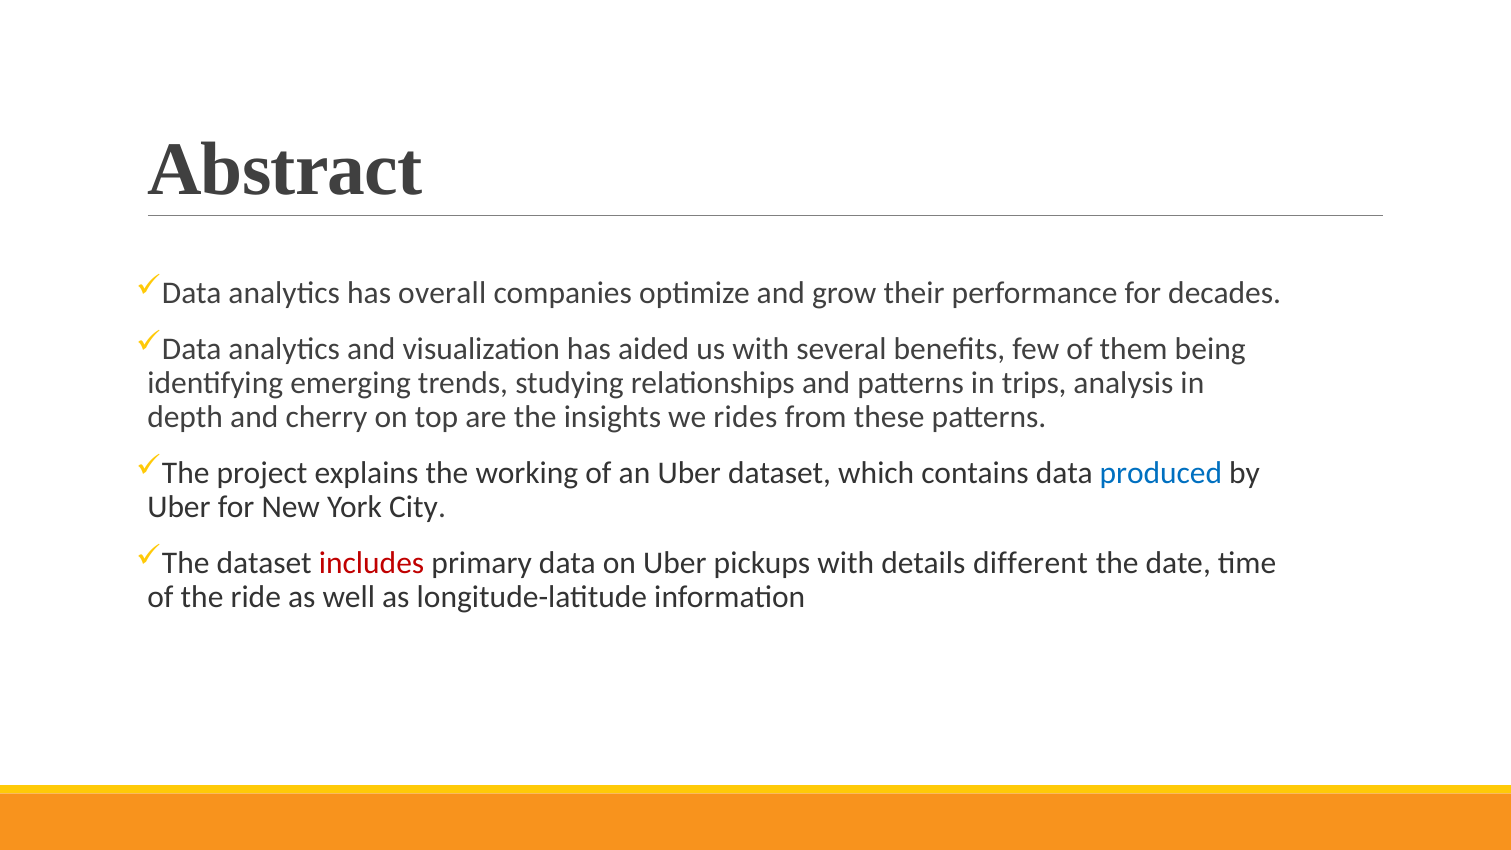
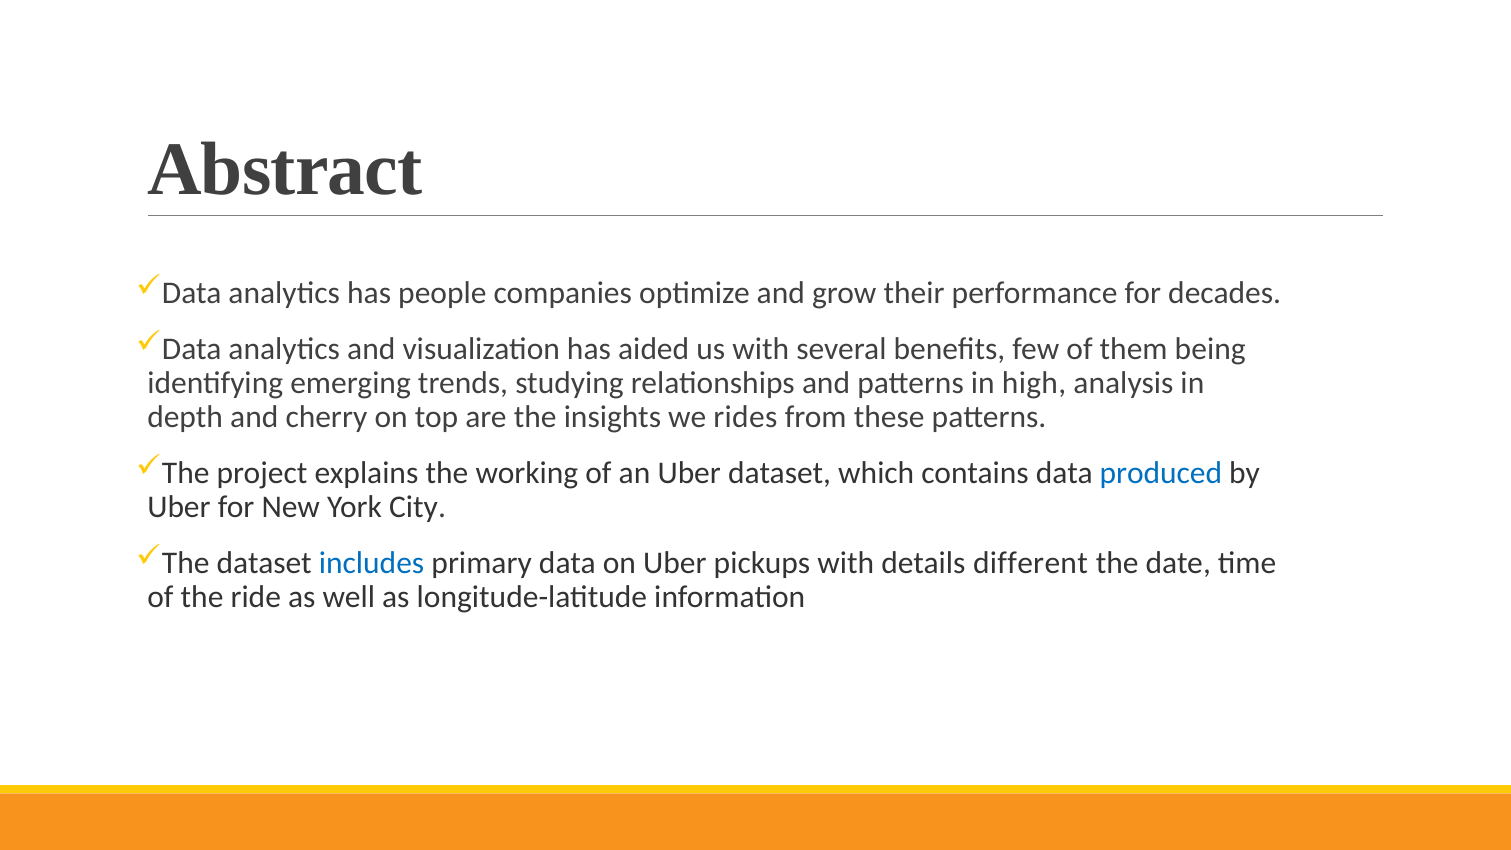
overall: overall -> people
trips: trips -> high
includes colour: red -> blue
